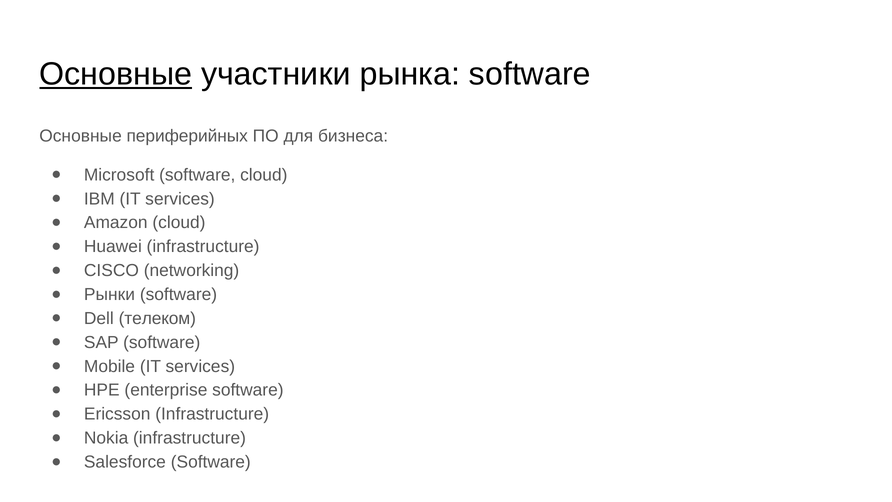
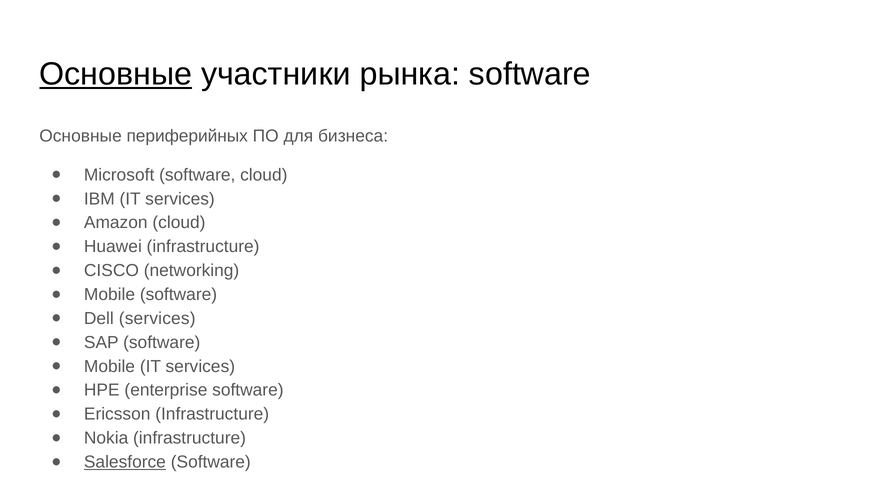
Рынки at (109, 294): Рынки -> Mobile
Dell телеком: телеком -> services
Salesforce underline: none -> present
